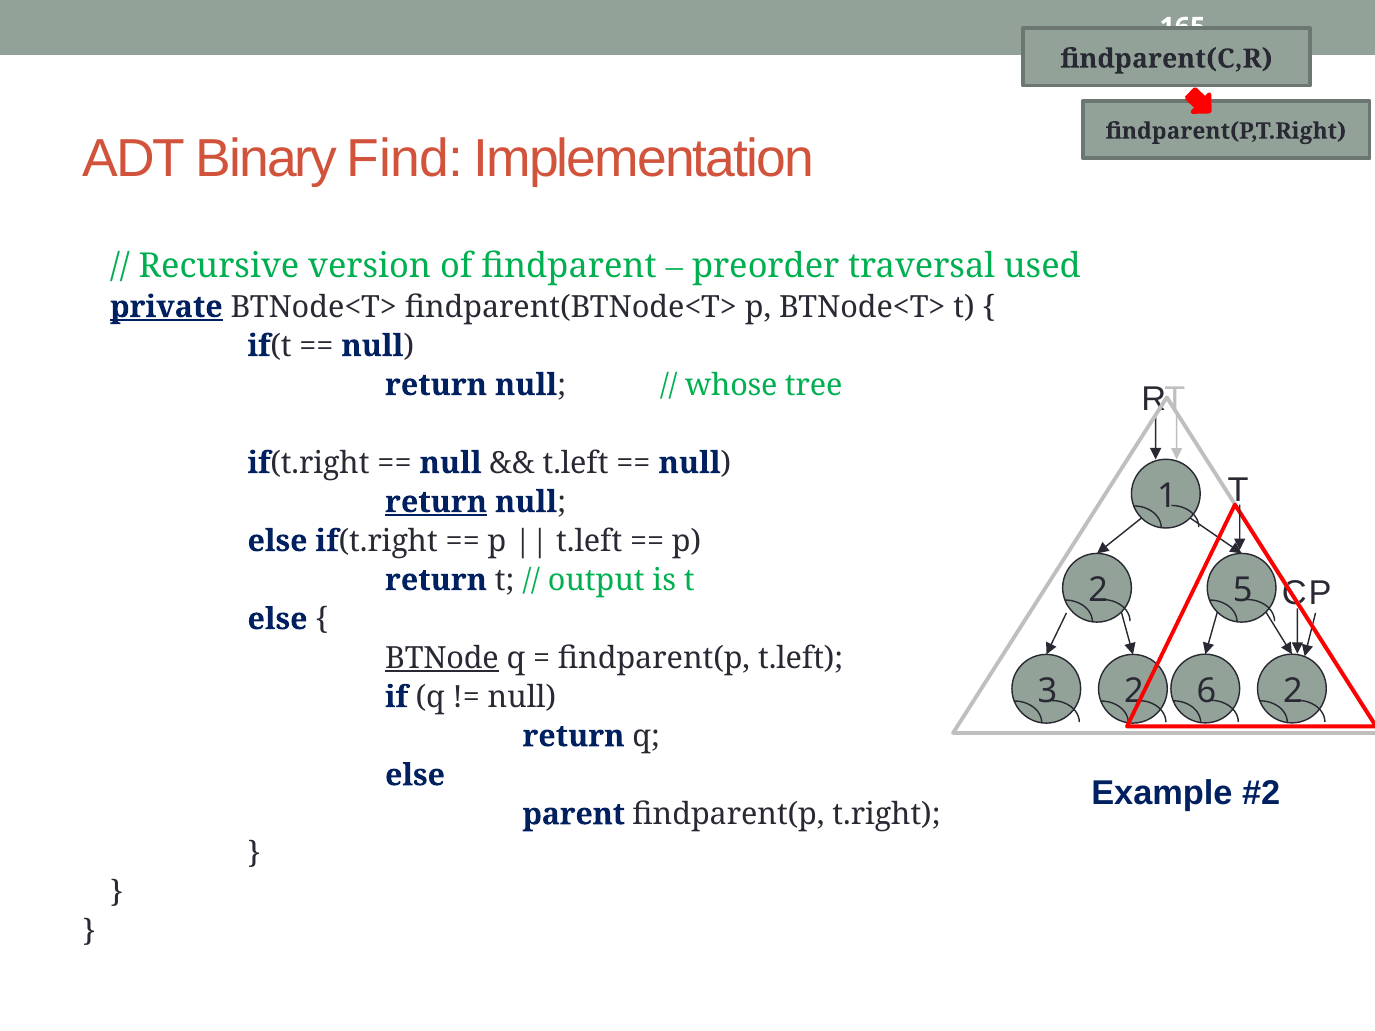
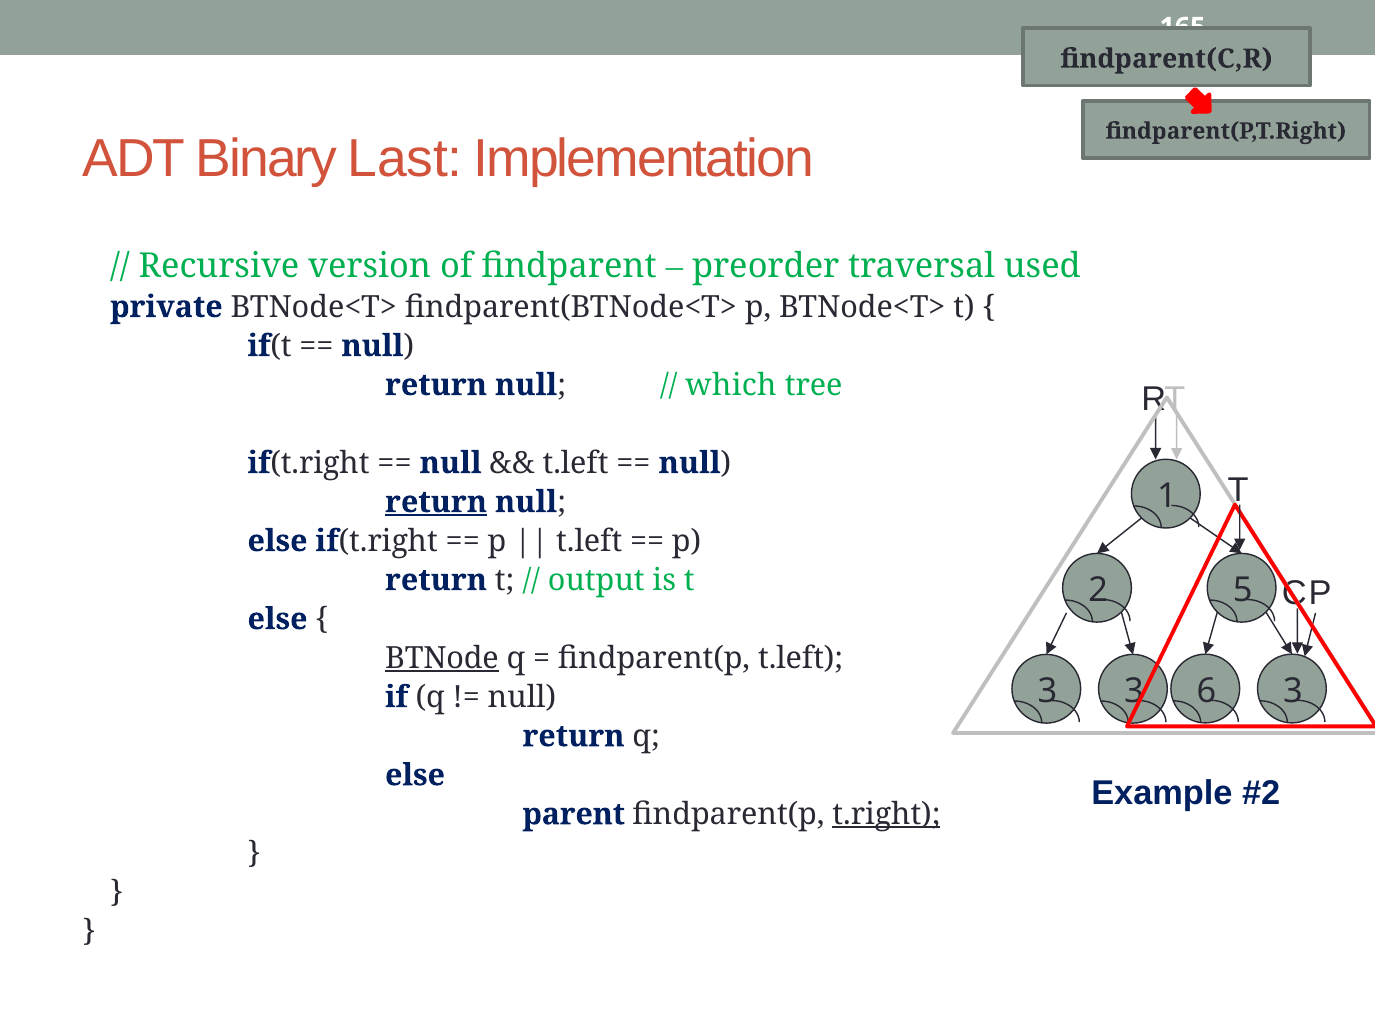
Find: Find -> Last
private underline: present -> none
whose: whose -> which
6 2: 2 -> 3
3 2: 2 -> 3
t.right underline: none -> present
